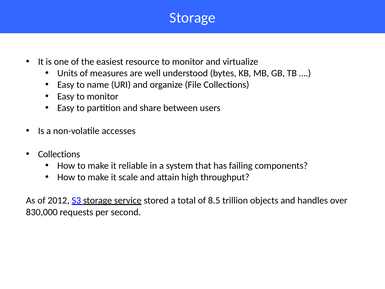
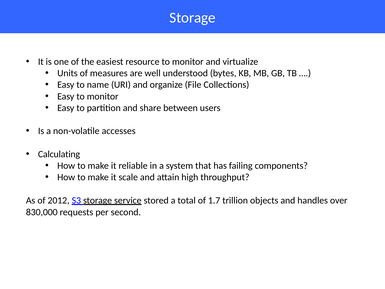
Collections at (59, 154): Collections -> Calculating
8.5: 8.5 -> 1.7
